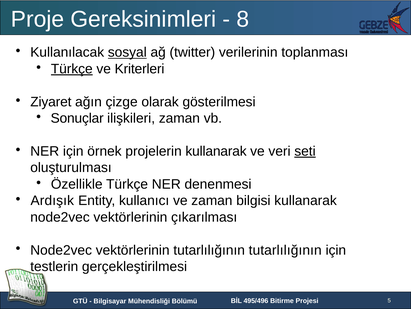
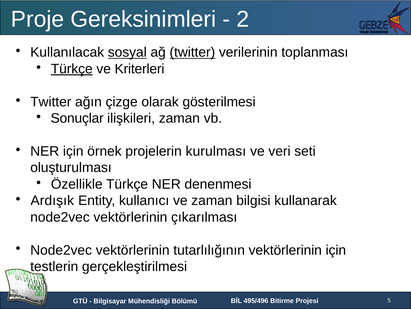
8: 8 -> 2
twitter at (192, 52) underline: none -> present
Ziyaret at (51, 102): Ziyaret -> Twitter
projelerin kullanarak: kullanarak -> kurulması
seti underline: present -> none
tutarlılığının tutarlılığının: tutarlılığının -> vektörlerinin
